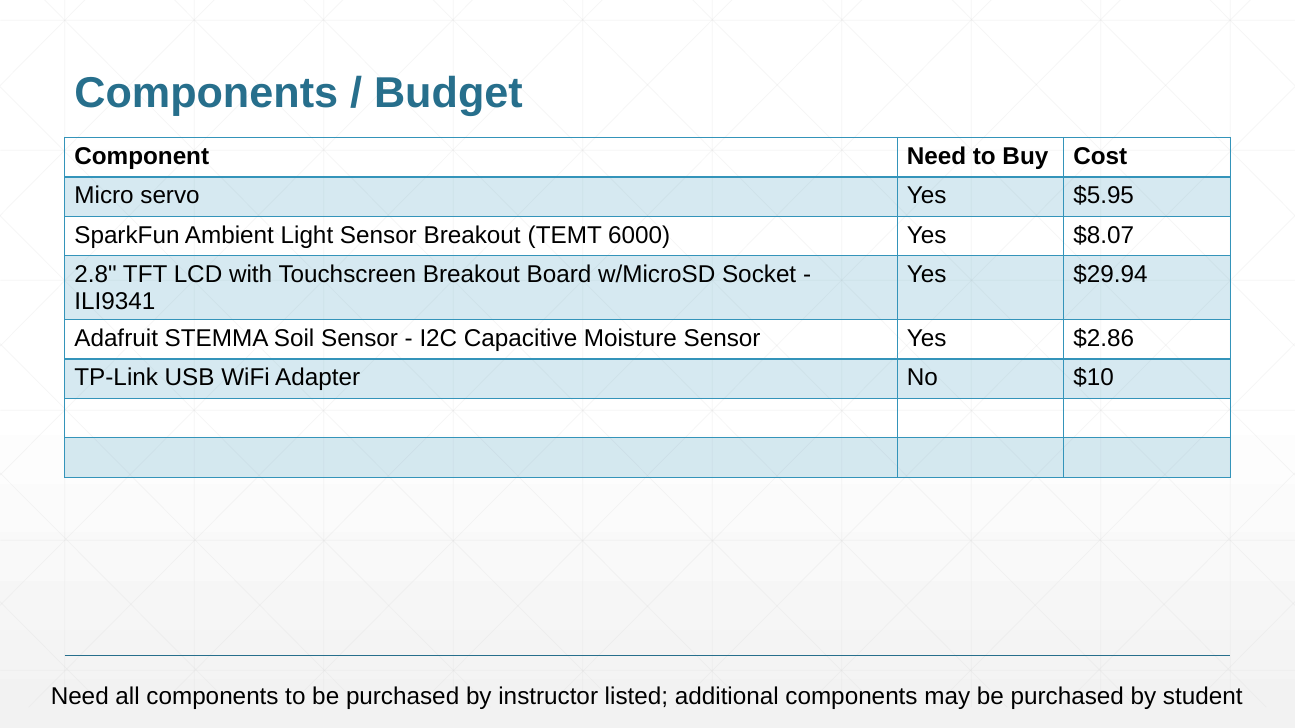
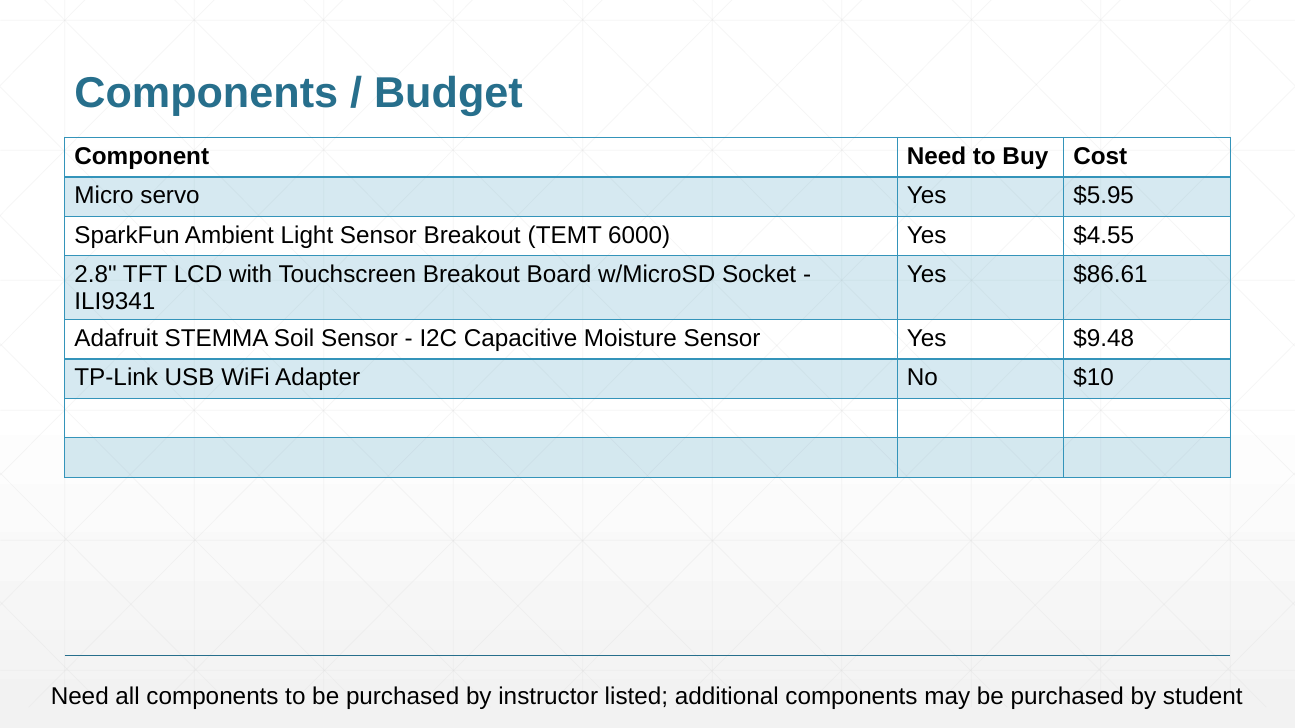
$8.07: $8.07 -> $4.55
$29.94: $29.94 -> $86.61
$2.86: $2.86 -> $9.48
